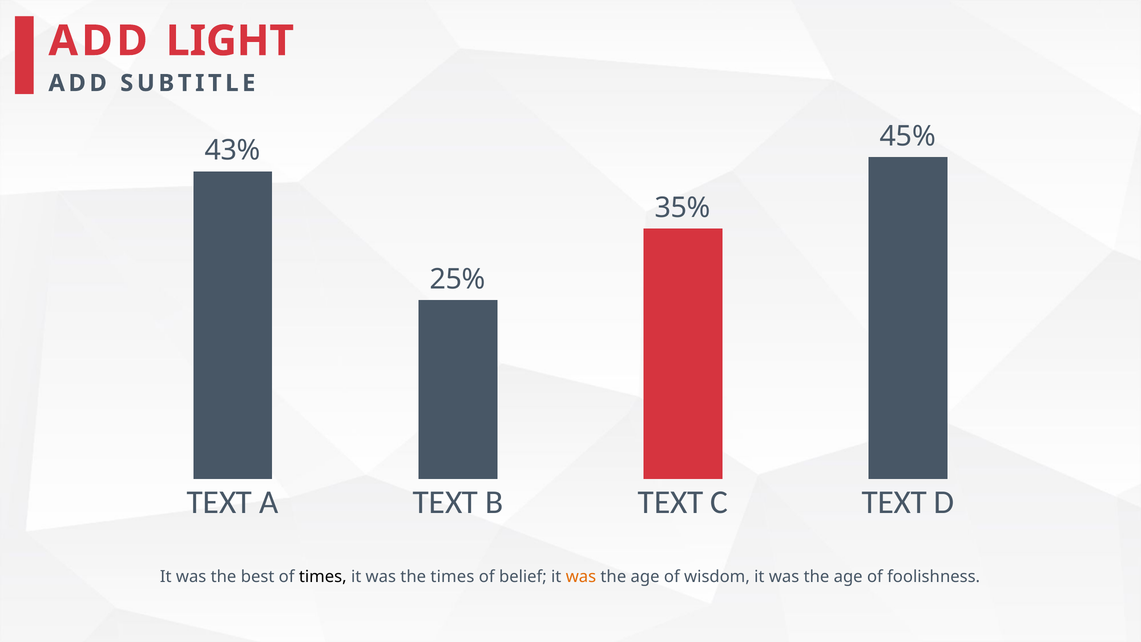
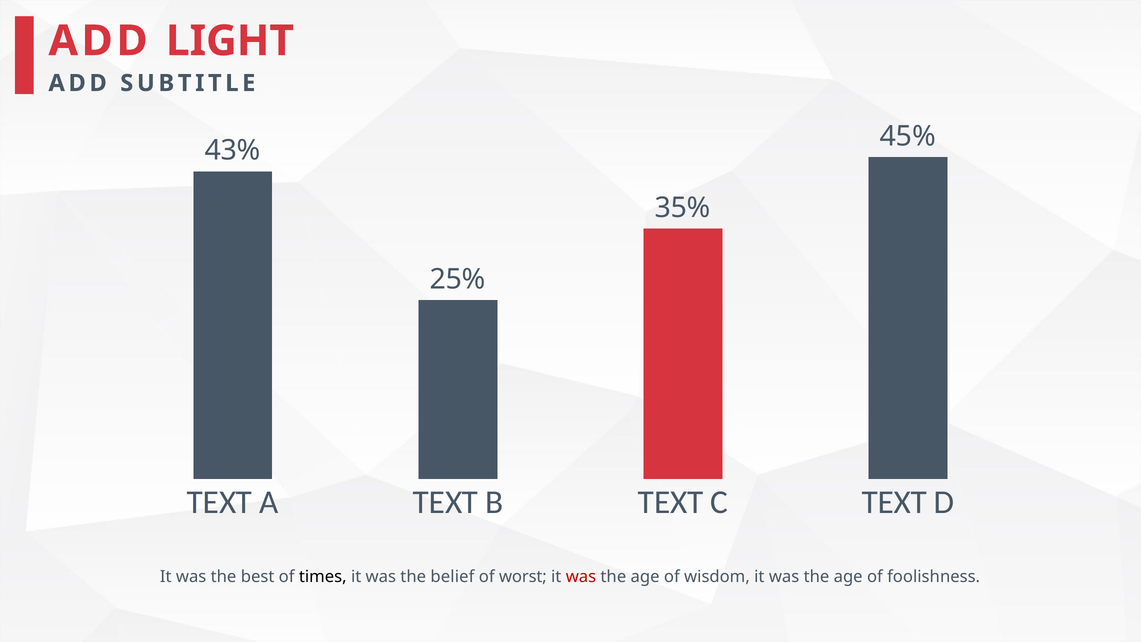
the times: times -> belief
belief: belief -> worst
was at (581, 577) colour: orange -> red
